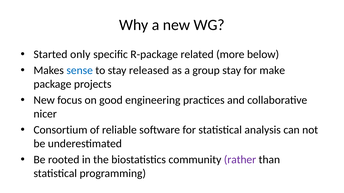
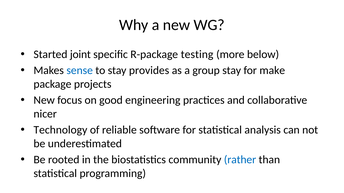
only: only -> joint
related: related -> testing
released: released -> provides
Consortium: Consortium -> Technology
rather colour: purple -> blue
